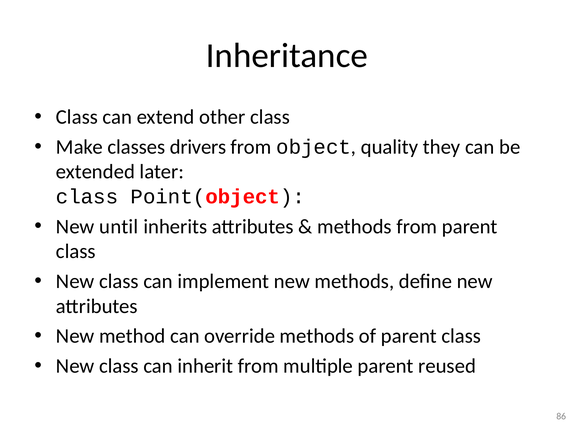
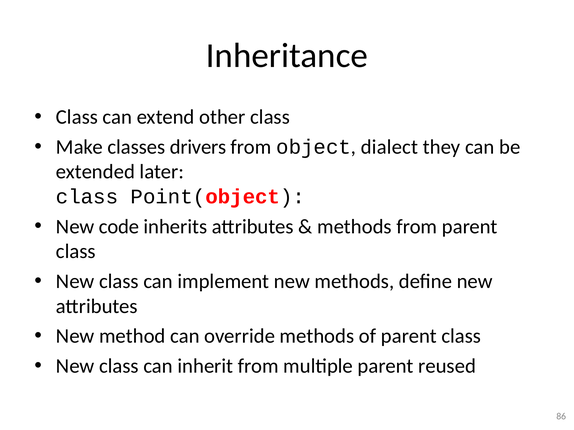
quality: quality -> dialect
until: until -> code
